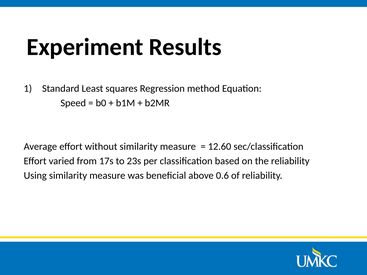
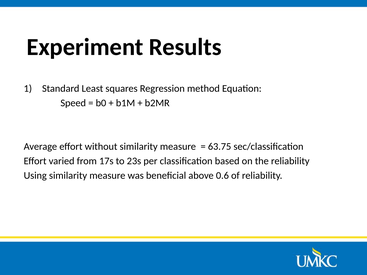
12.60: 12.60 -> 63.75
